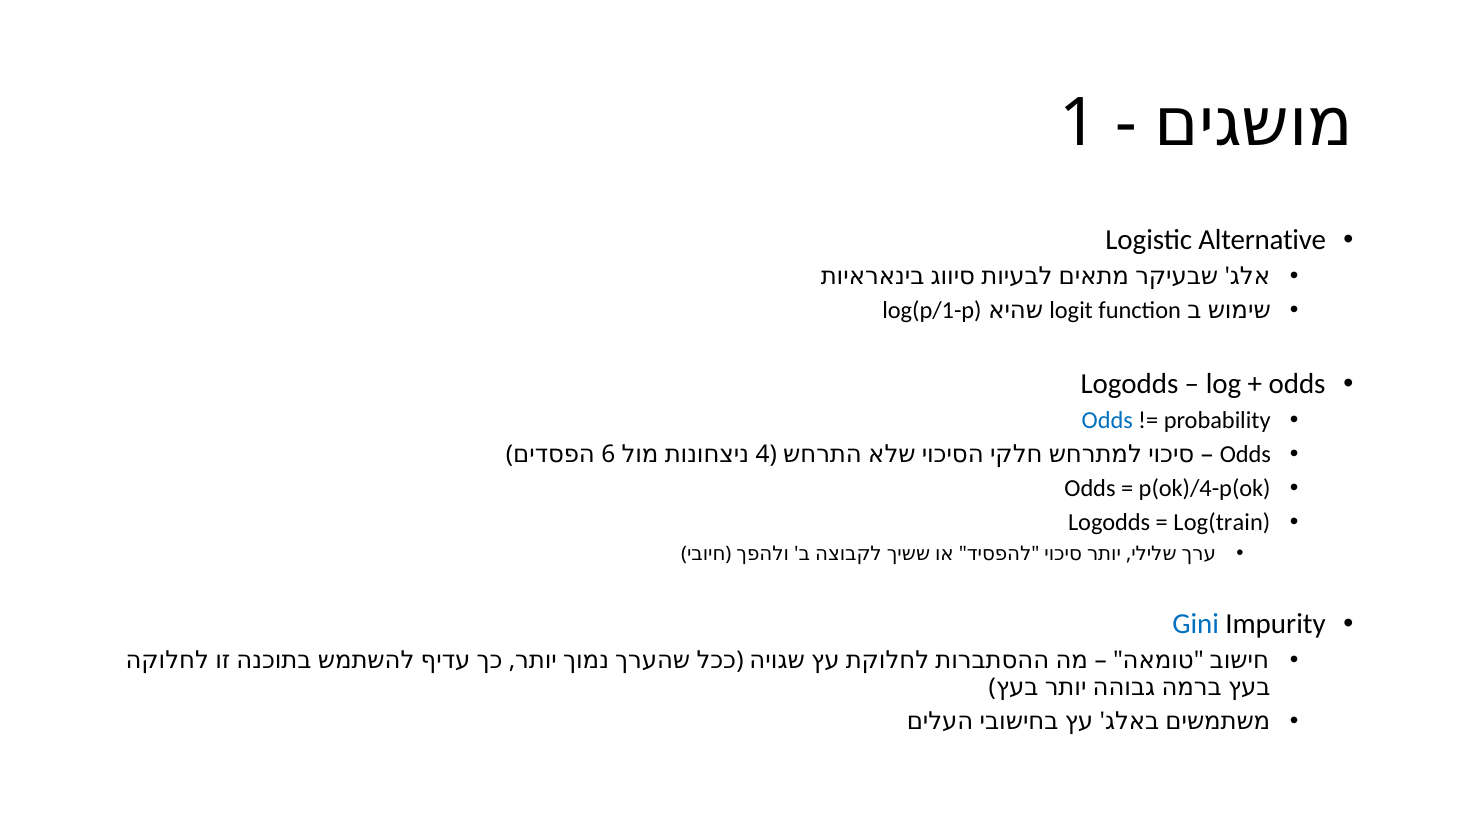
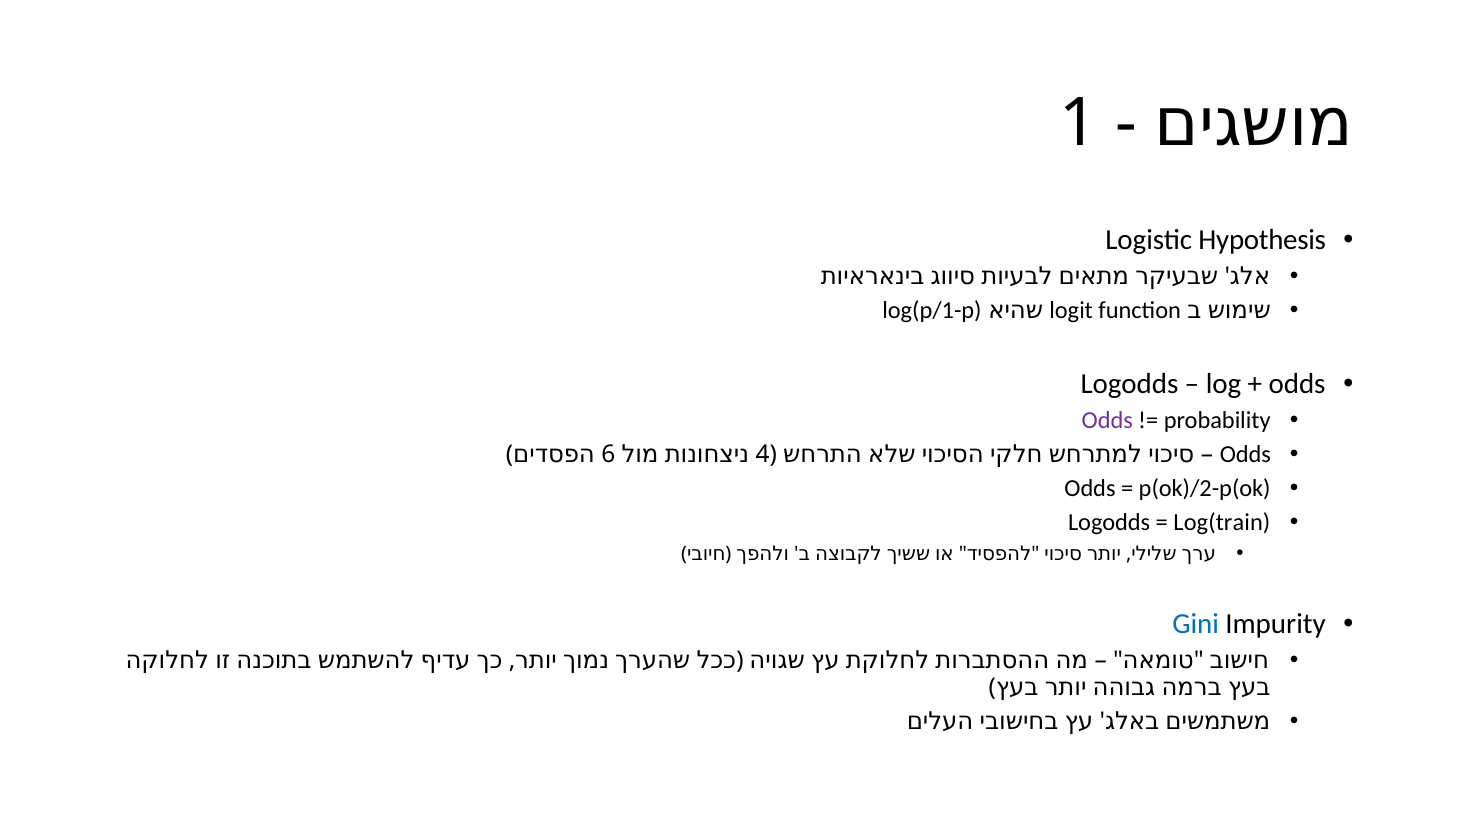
Alternative: Alternative -> Hypothesis
Odds at (1107, 420) colour: blue -> purple
p(ok)/4-p(ok: p(ok)/4-p(ok -> p(ok)/2-p(ok
